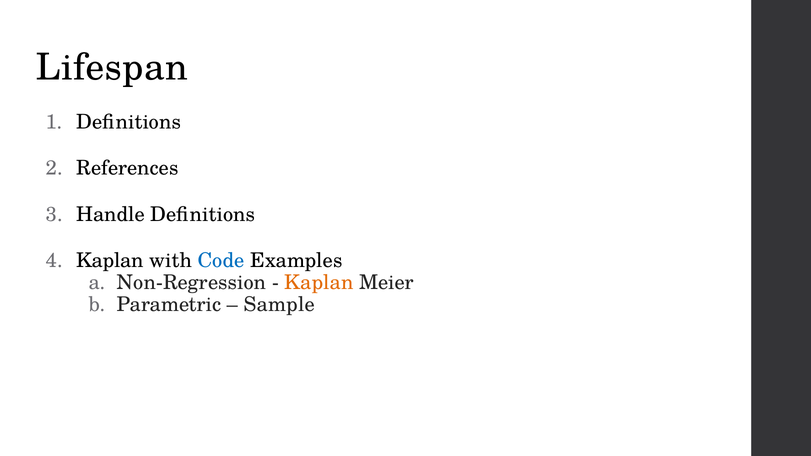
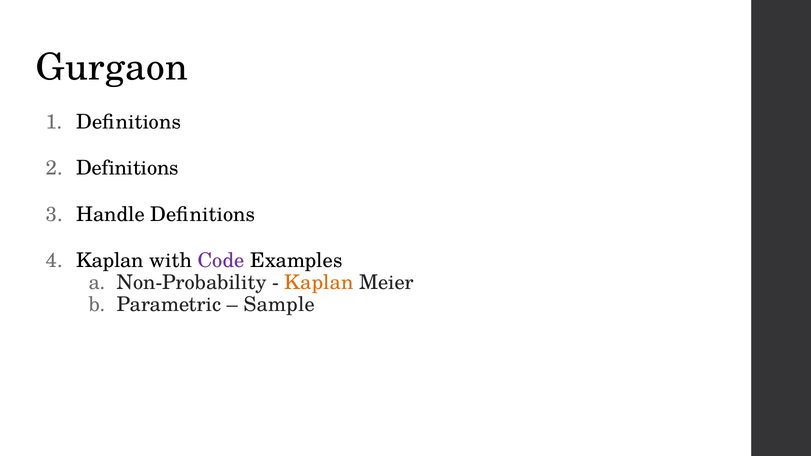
Lifespan: Lifespan -> Gurgaon
References at (127, 168): References -> Definitions
Code colour: blue -> purple
Non-Regression: Non-Regression -> Non-Probability
